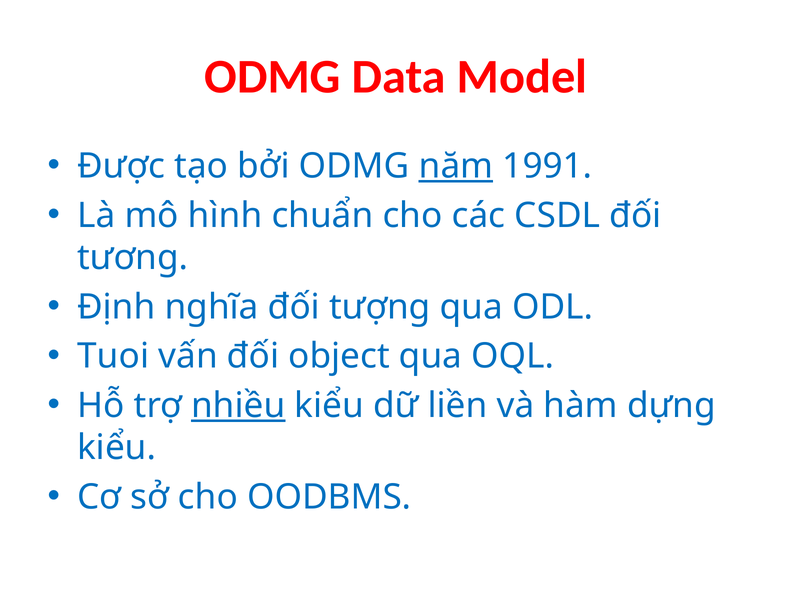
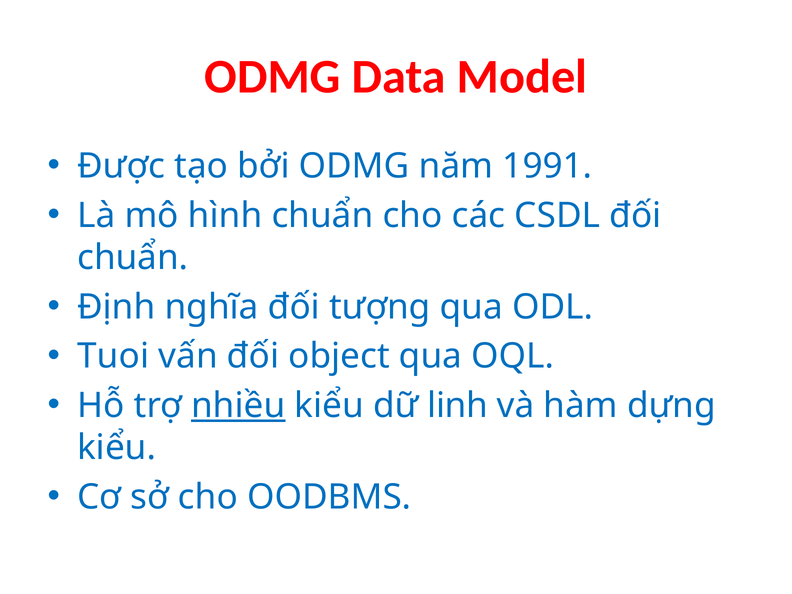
năm underline: present -> none
tương at (133, 258): tương -> chuẩn
liền: liền -> linh
